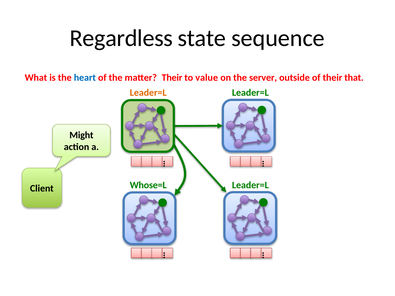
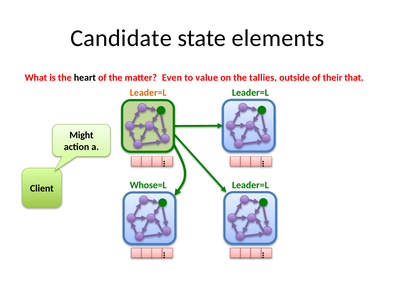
Regardless: Regardless -> Candidate
sequence: sequence -> elements
heart colour: blue -> black
matter Their: Their -> Even
server: server -> tallies
